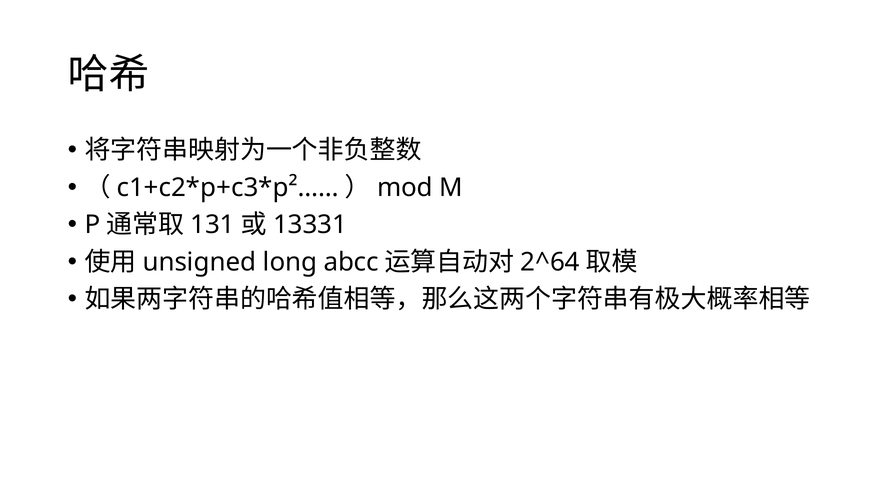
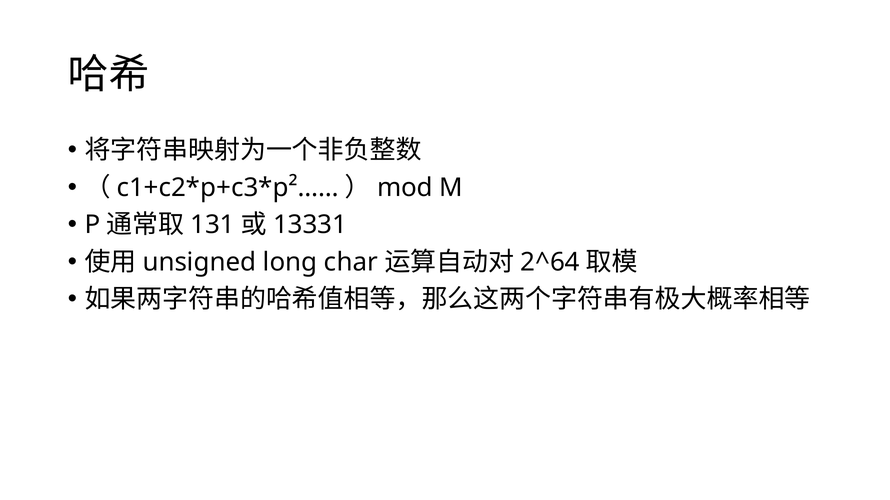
abcc: abcc -> char
